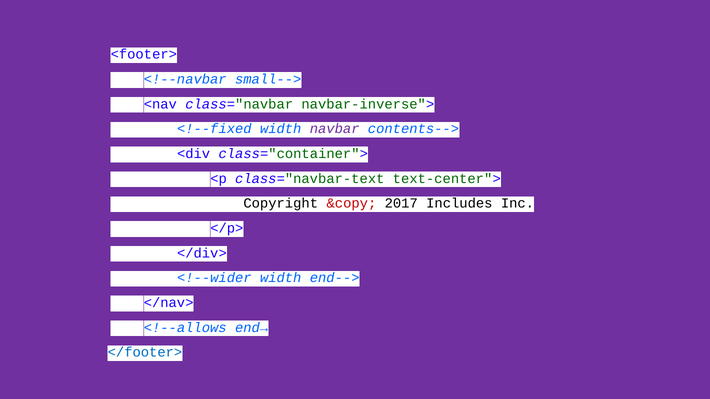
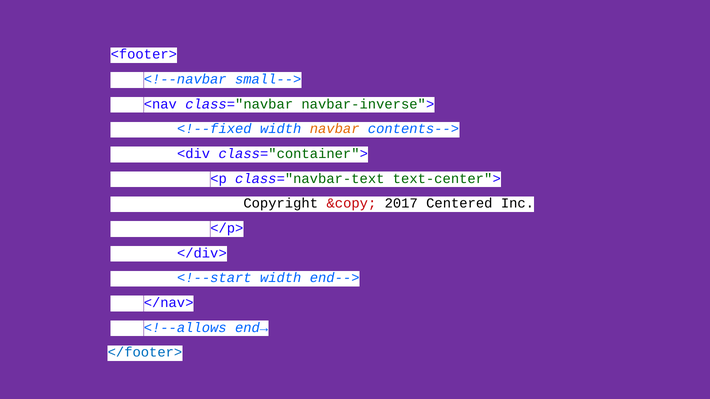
navbar colour: purple -> orange
Includes: Includes -> Centered
<!--wider: <!--wider -> <!--start
